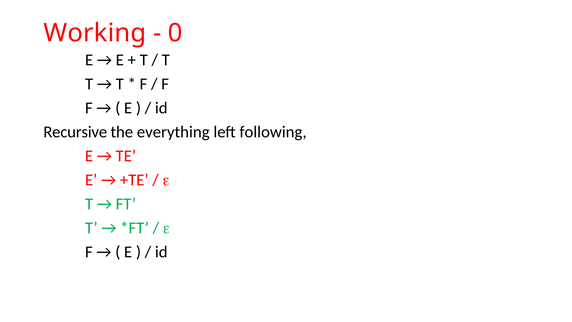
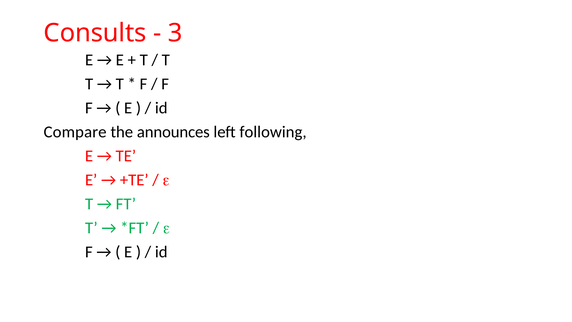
Working: Working -> Consults
0: 0 -> 3
Recursive: Recursive -> Compare
everything: everything -> announces
